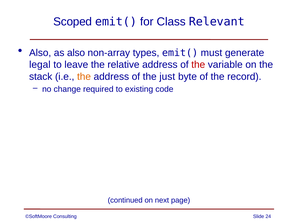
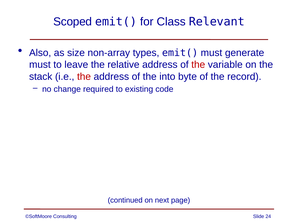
as also: also -> size
legal at (40, 65): legal -> must
the at (84, 76) colour: orange -> red
just: just -> into
